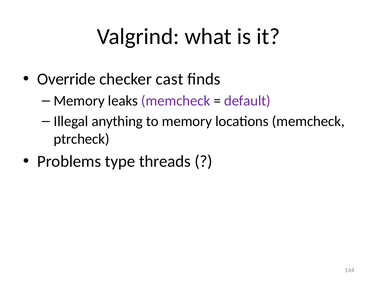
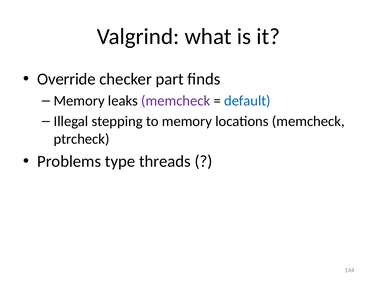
cast: cast -> part
default colour: purple -> blue
anything: anything -> stepping
